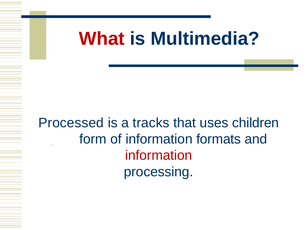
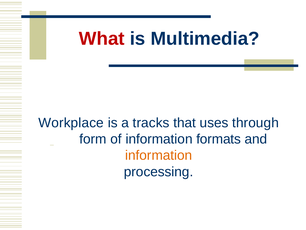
Processed: Processed -> Workplace
children: children -> through
information at (159, 155) colour: red -> orange
